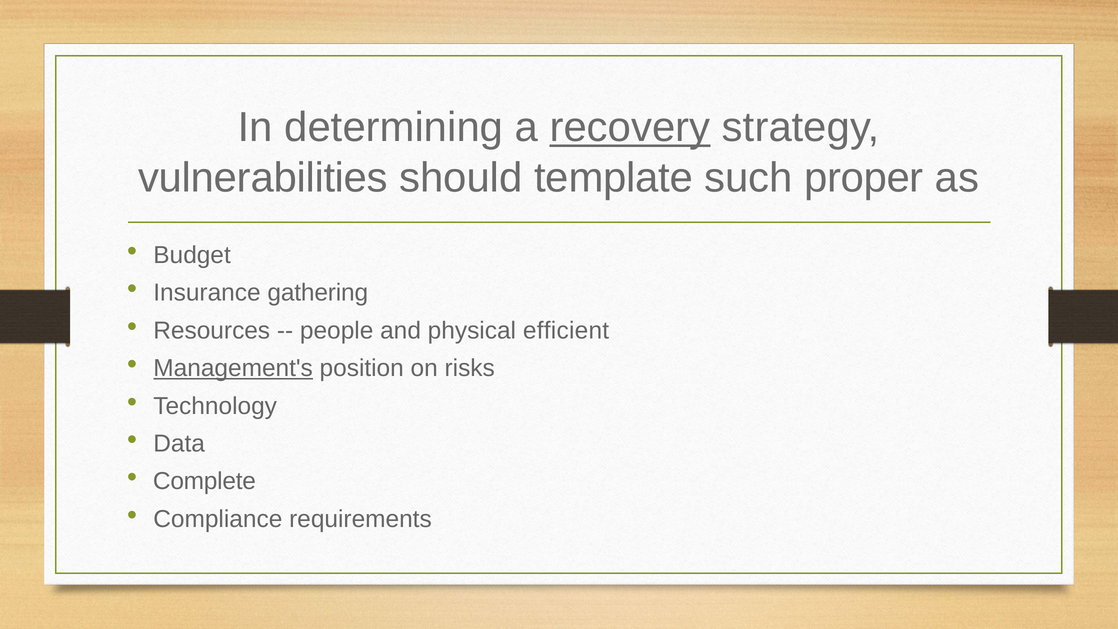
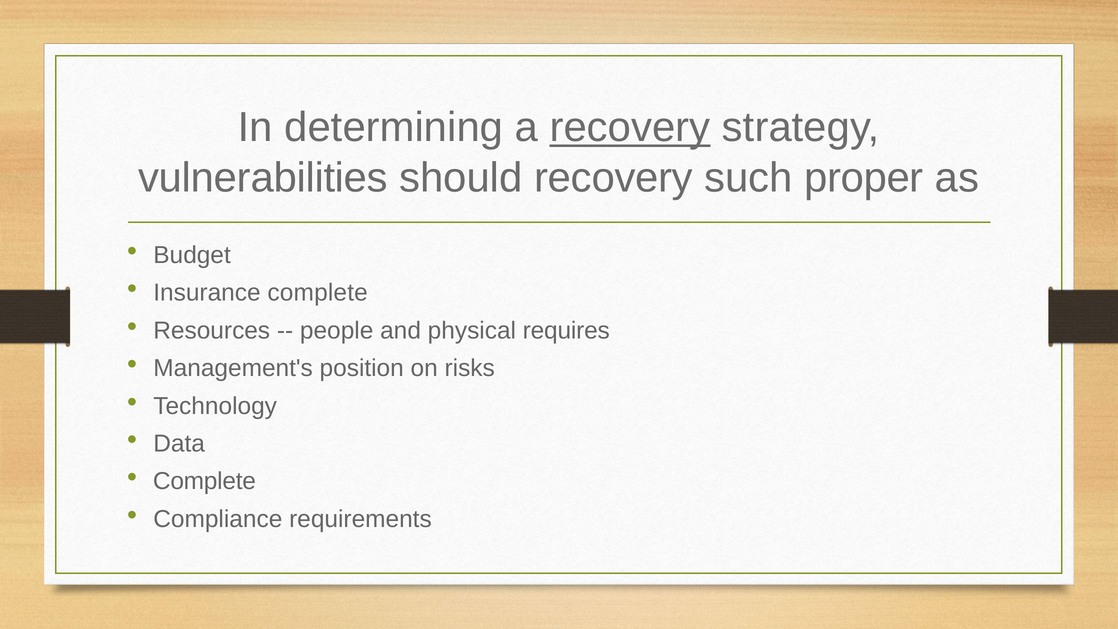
should template: template -> recovery
Insurance gathering: gathering -> complete
efficient: efficient -> requires
Management's underline: present -> none
